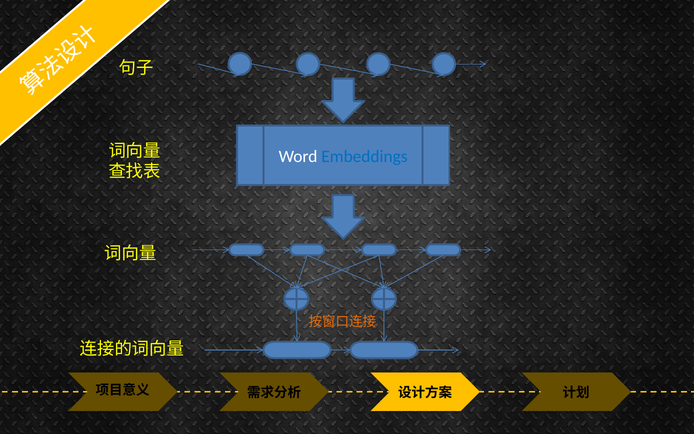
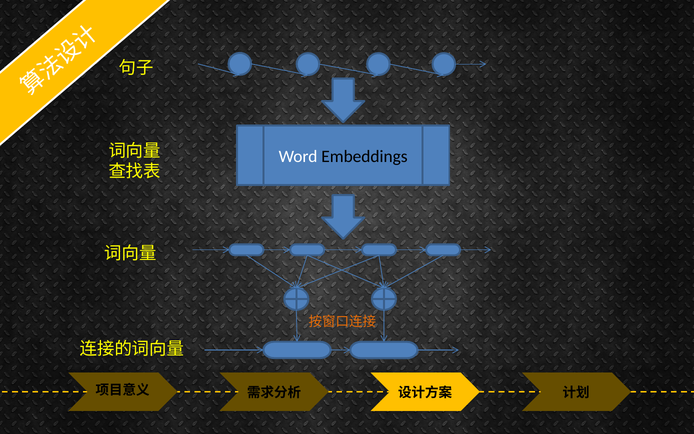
Embeddings colour: blue -> black
